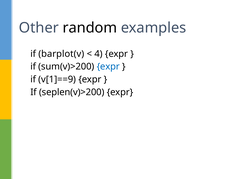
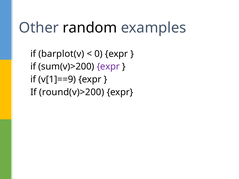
4: 4 -> 0
expr at (108, 67) colour: blue -> purple
seplen(v)>200: seplen(v)>200 -> round(v)>200
